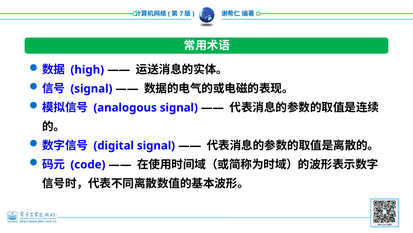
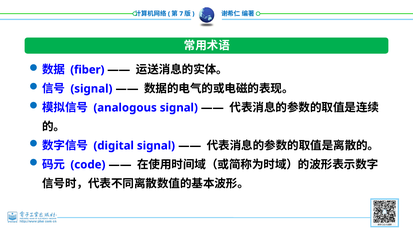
high: high -> fiber
